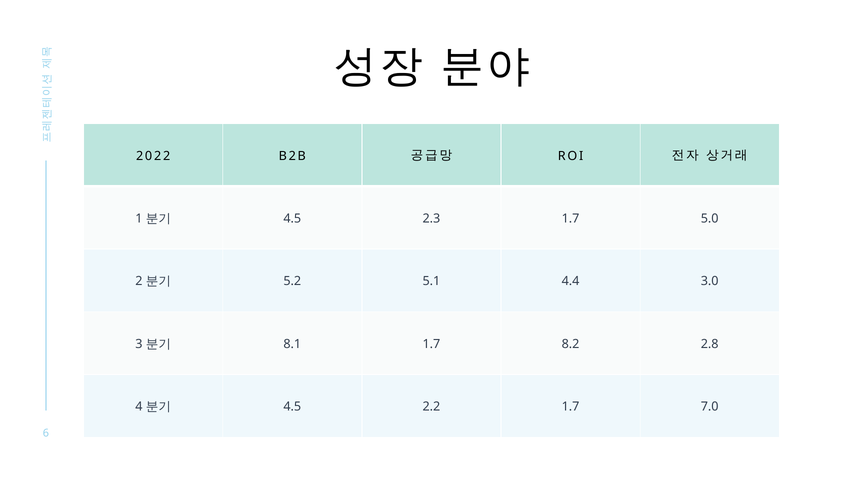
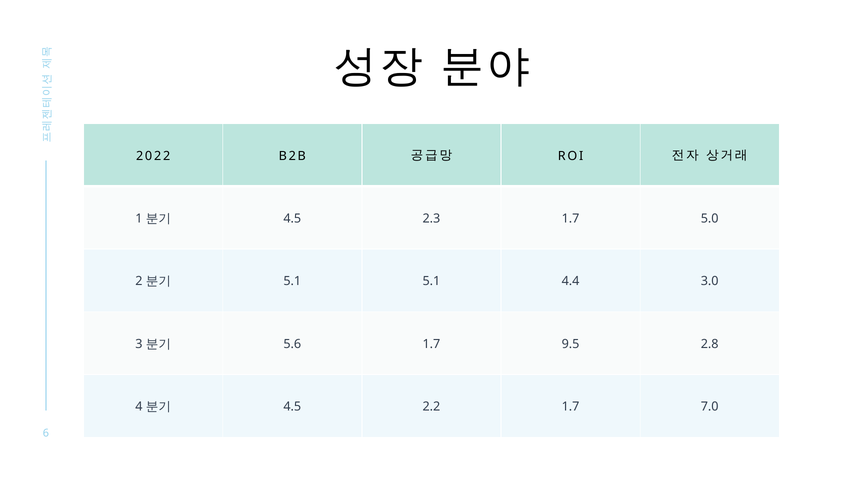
5.2 at (292, 281): 5.2 -> 5.1
8.1: 8.1 -> 5.6
8.2: 8.2 -> 9.5
